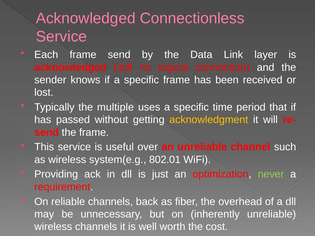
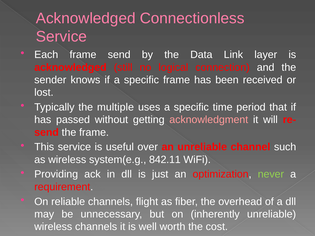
acknowledgment colour: yellow -> pink
802.01: 802.01 -> 842.11
back: back -> flight
